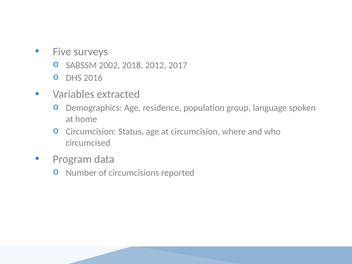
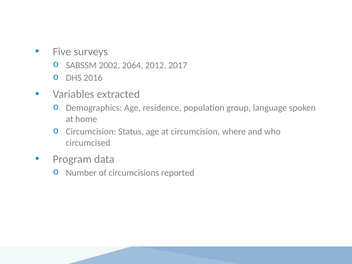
2018: 2018 -> 2064
